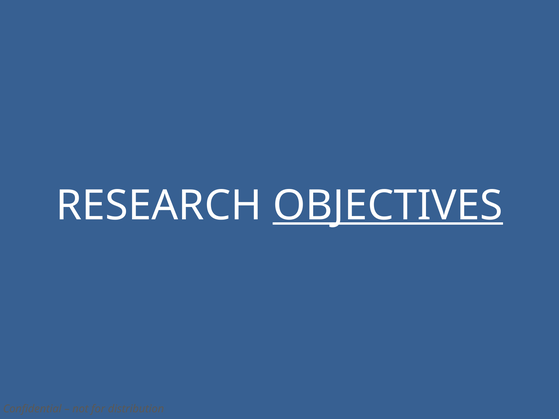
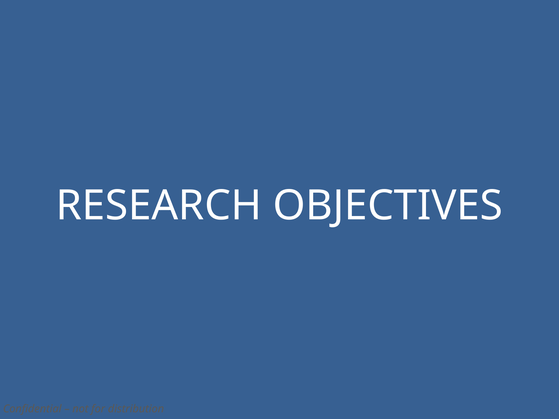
OBJECTIVES underline: present -> none
